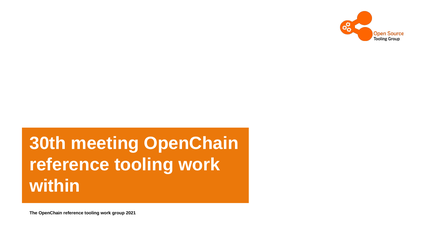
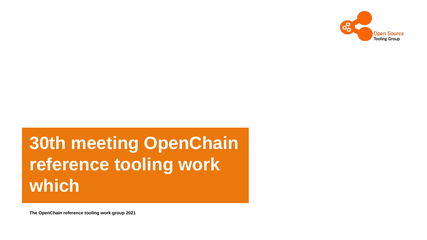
within: within -> which
